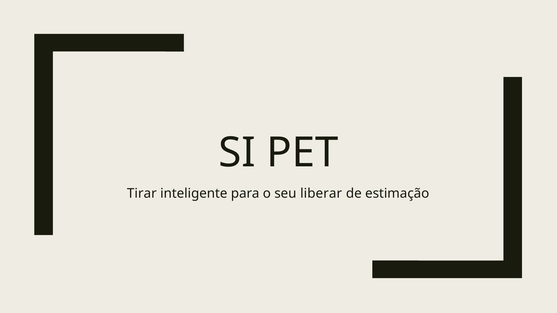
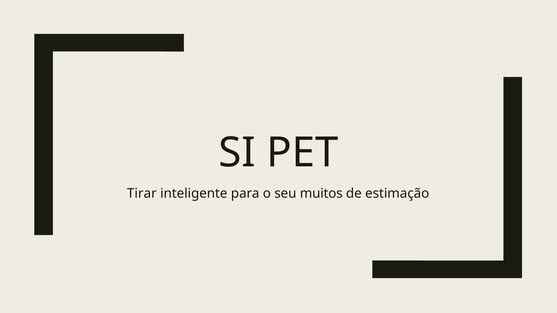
liberar: liberar -> muitos
